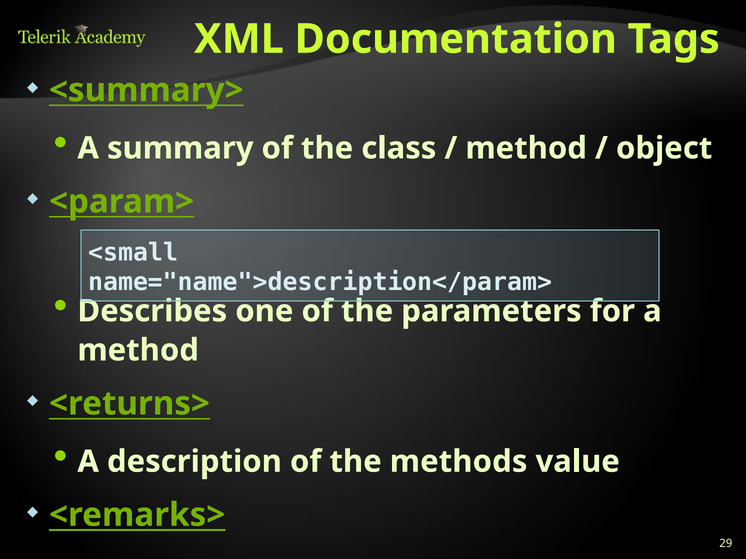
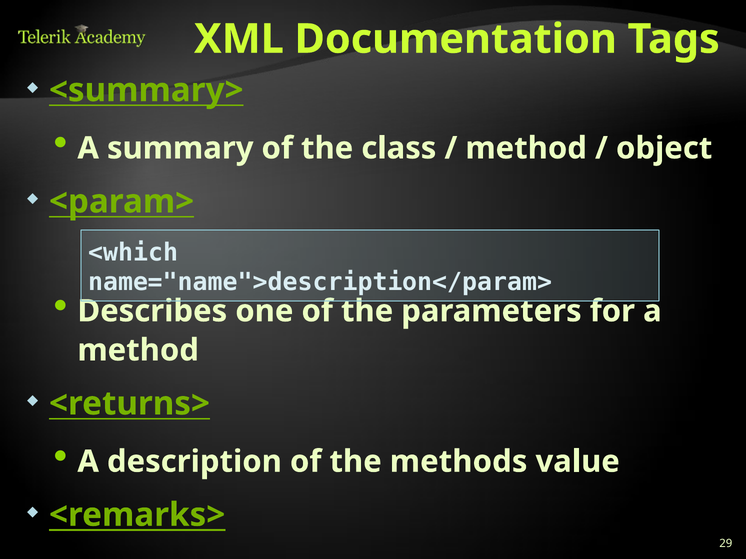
<small: <small -> <which
